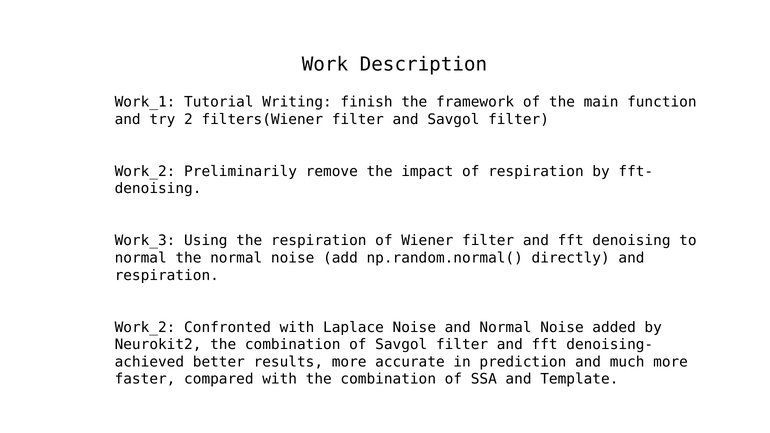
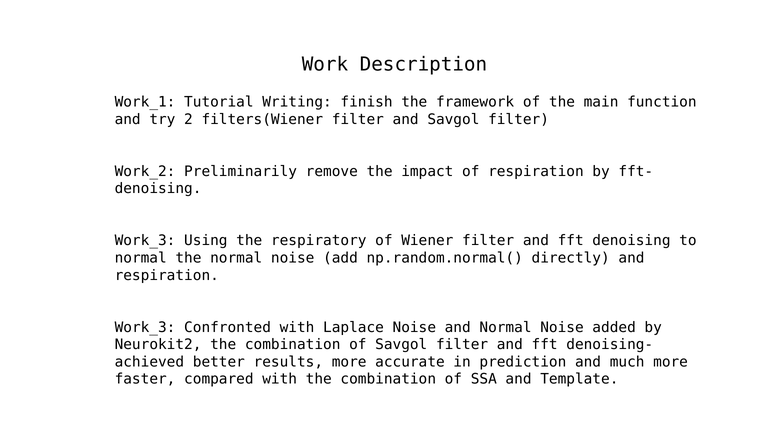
the respiration: respiration -> respiratory
Work_2 at (145, 327): Work_2 -> Work_3
